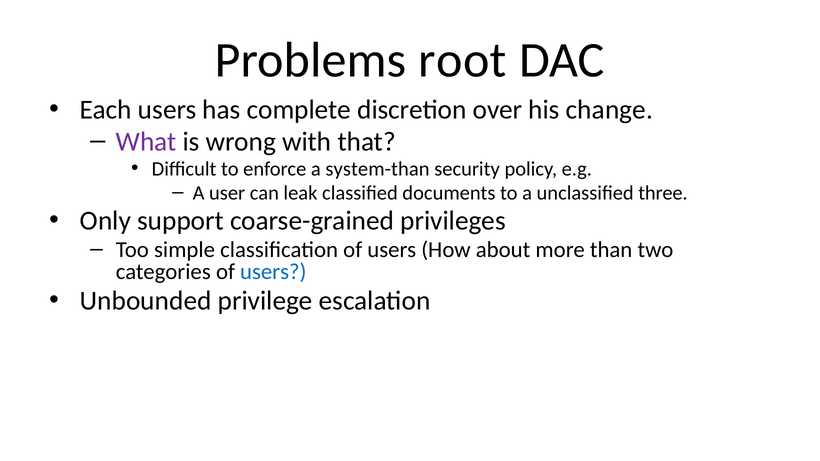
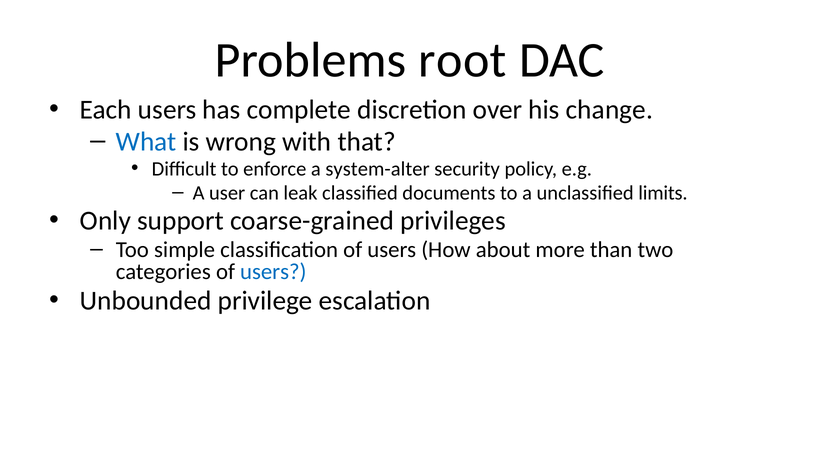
What colour: purple -> blue
system-than: system-than -> system-alter
three: three -> limits
